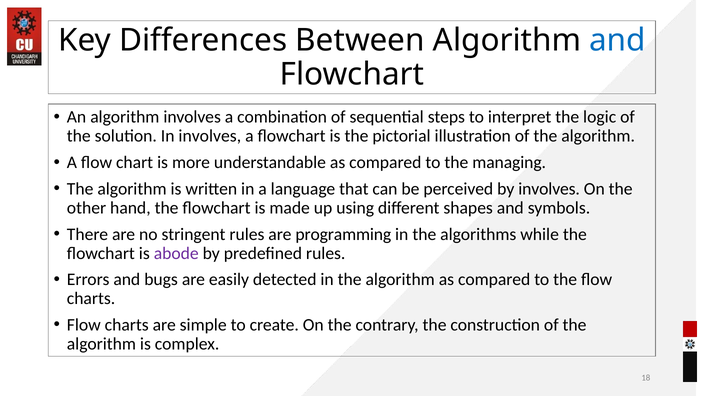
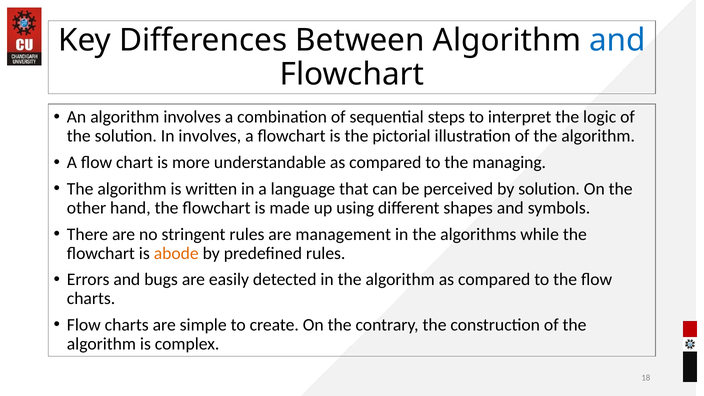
by involves: involves -> solution
programming: programming -> management
abode colour: purple -> orange
